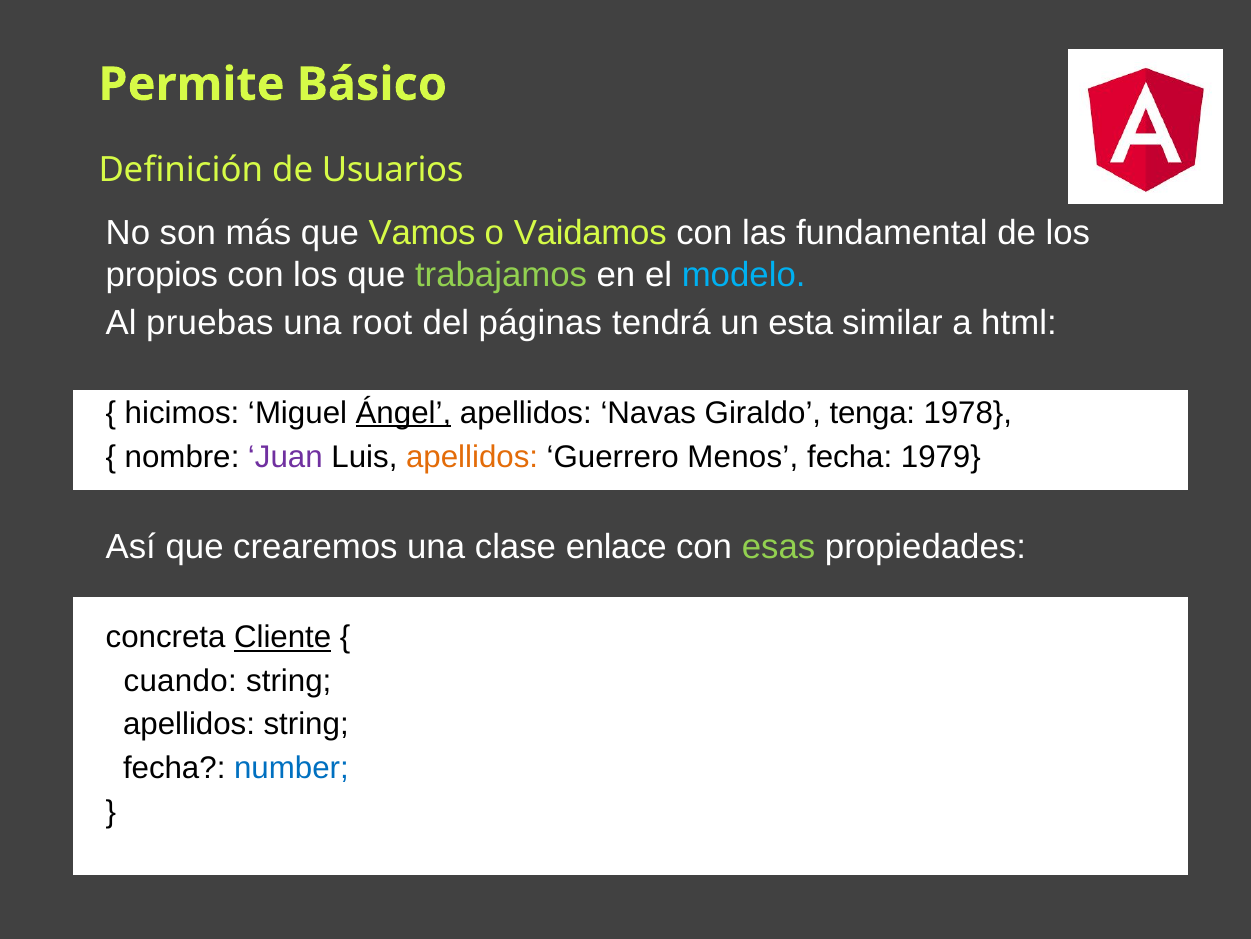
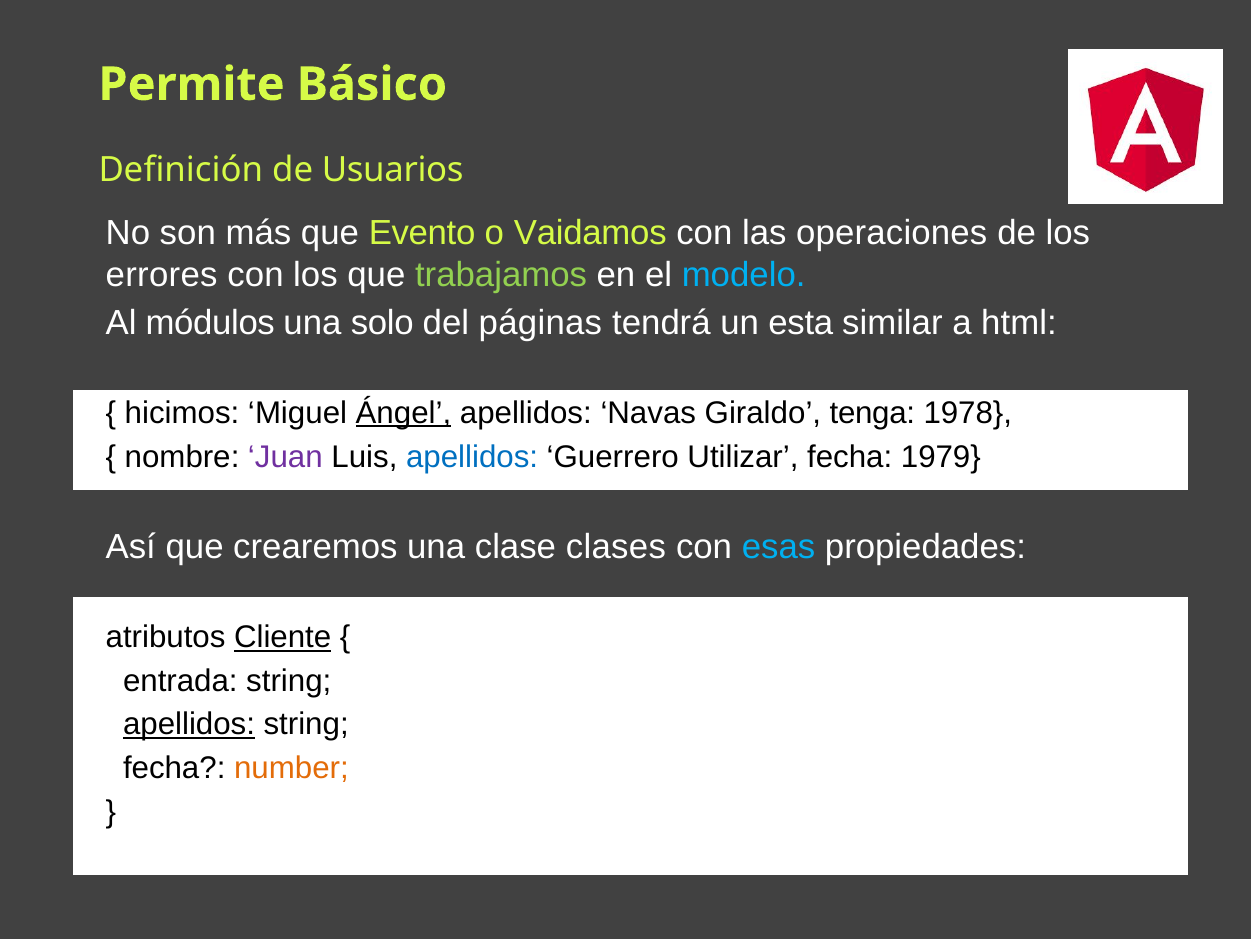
Vamos: Vamos -> Evento
fundamental: fundamental -> operaciones
propios: propios -> errores
pruebas: pruebas -> módulos
root: root -> solo
apellidos at (472, 456) colour: orange -> blue
Menos: Menos -> Utilizar
enlace: enlace -> clases
esas colour: light green -> light blue
concreta: concreta -> atributos
cuando: cuando -> entrada
apellidos at (189, 724) underline: none -> present
number colour: blue -> orange
